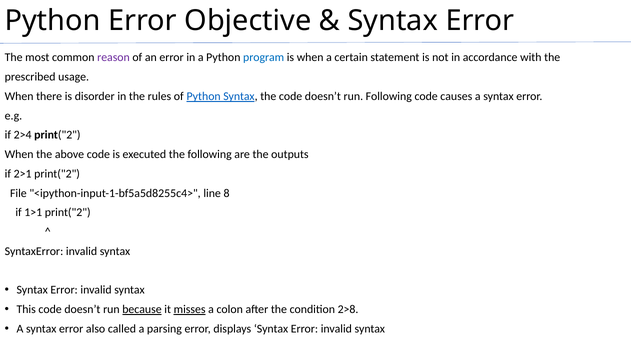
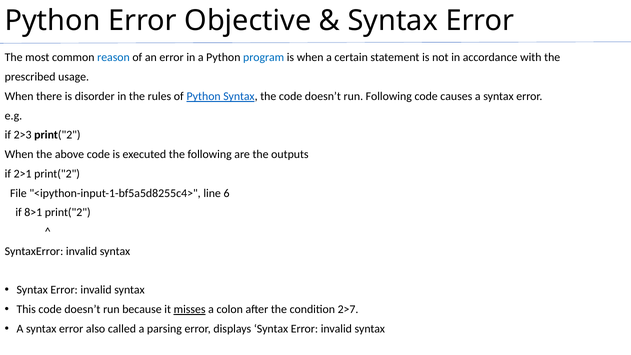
reason colour: purple -> blue
2>4: 2>4 -> 2>3
8: 8 -> 6
1>1: 1>1 -> 8>1
because underline: present -> none
2>8: 2>8 -> 2>7
